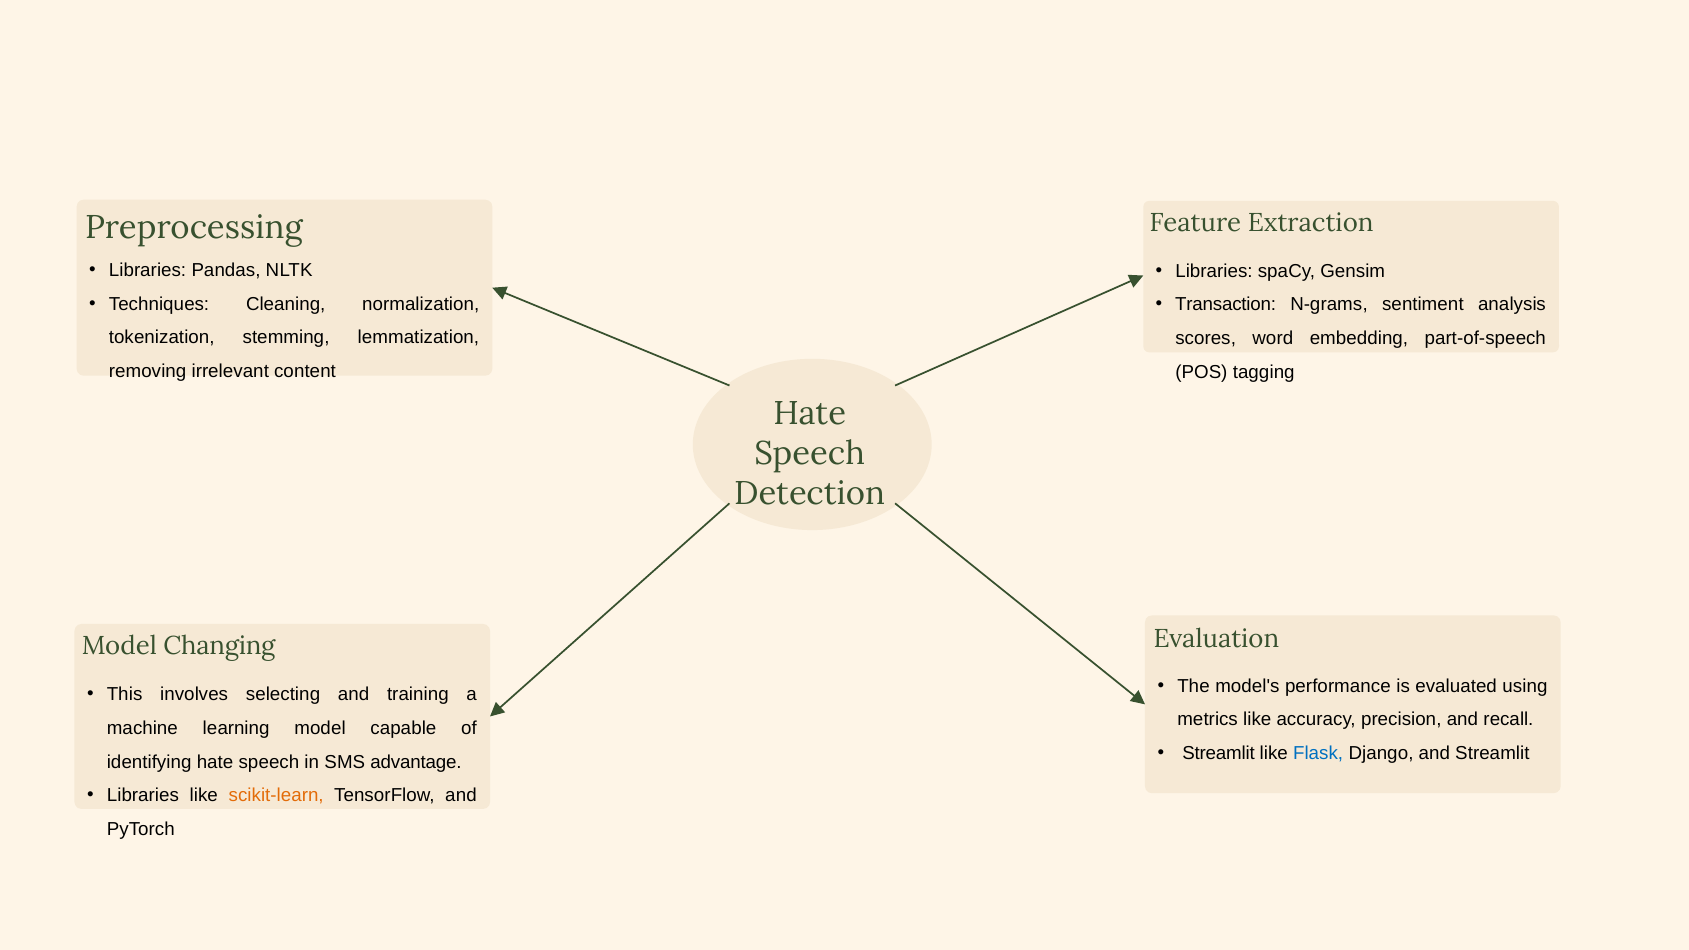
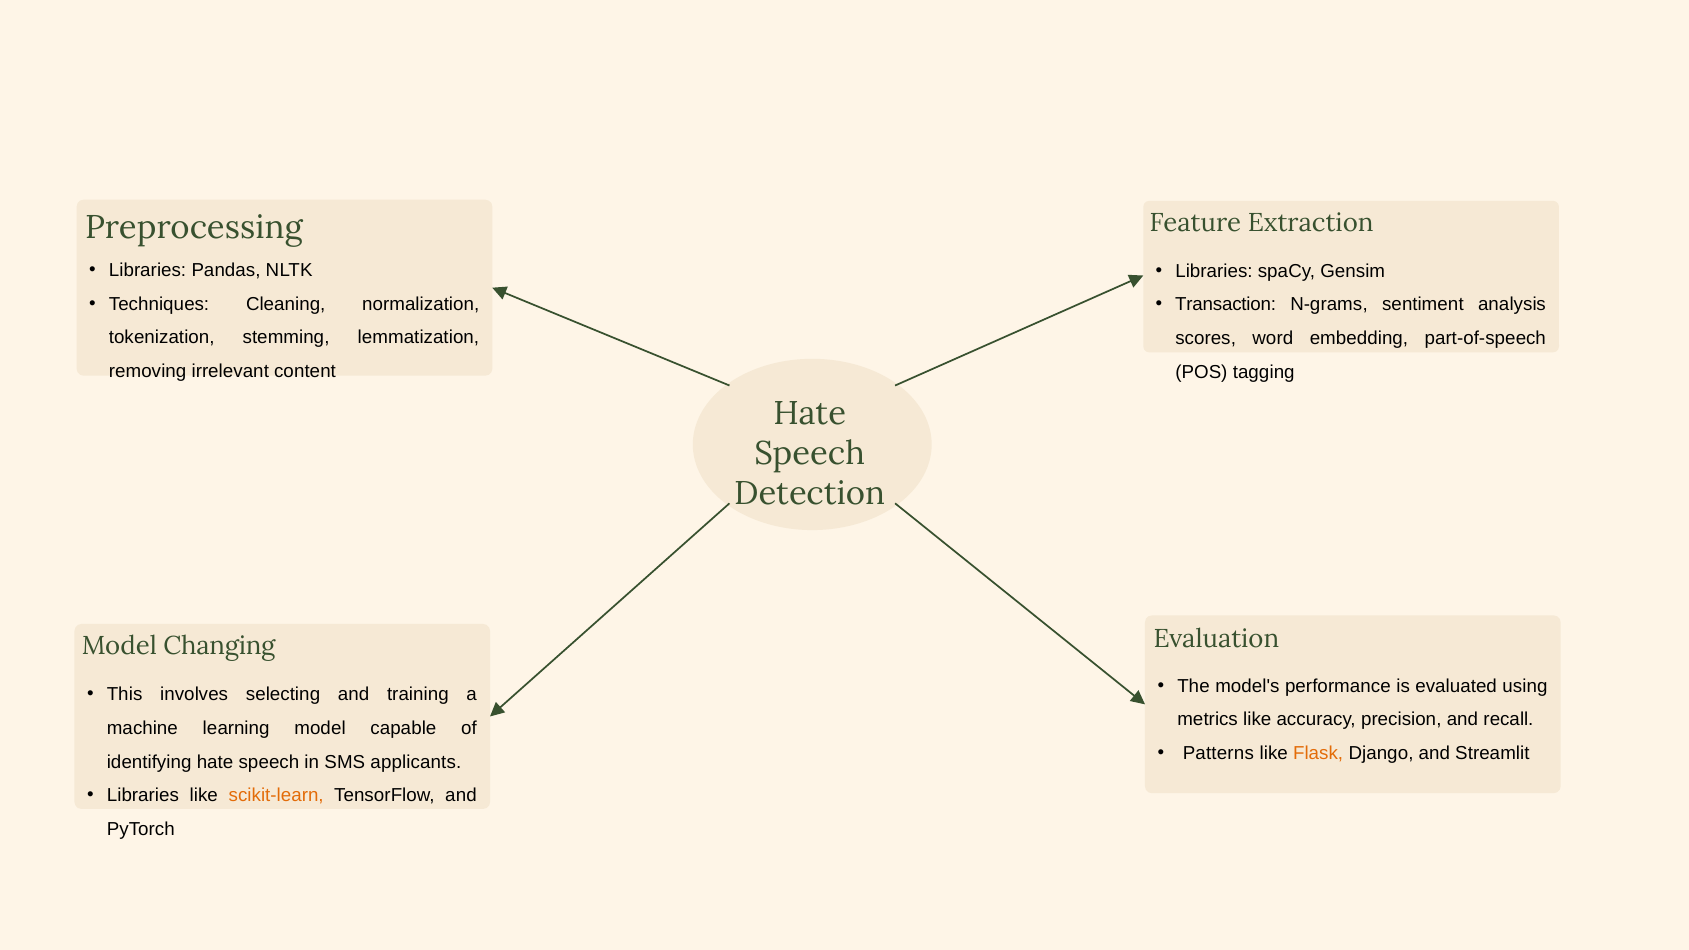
Streamlit at (1219, 753): Streamlit -> Patterns
Flask colour: blue -> orange
advantage: advantage -> applicants
